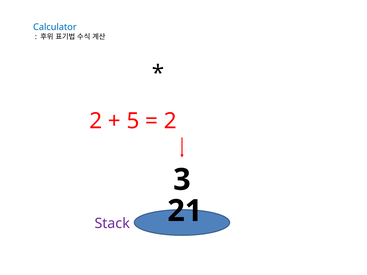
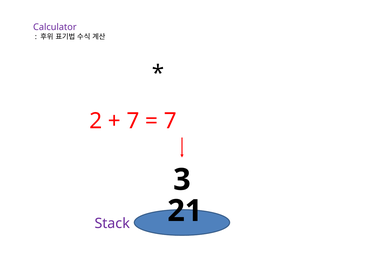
Calculator colour: blue -> purple
5 at (133, 121): 5 -> 7
2 at (170, 121): 2 -> 7
